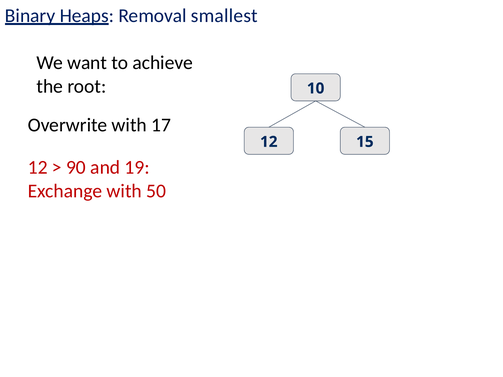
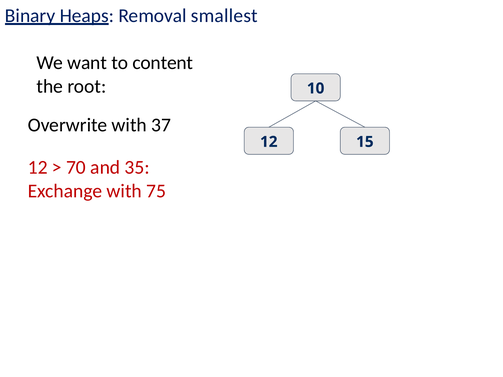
achieve: achieve -> content
17: 17 -> 37
90: 90 -> 70
19: 19 -> 35
50: 50 -> 75
